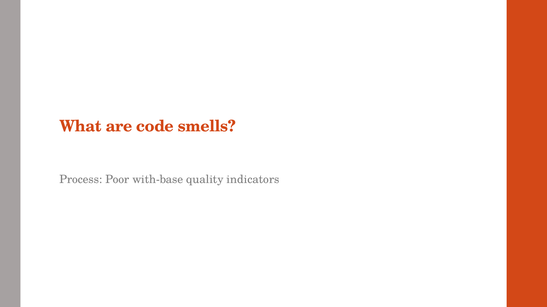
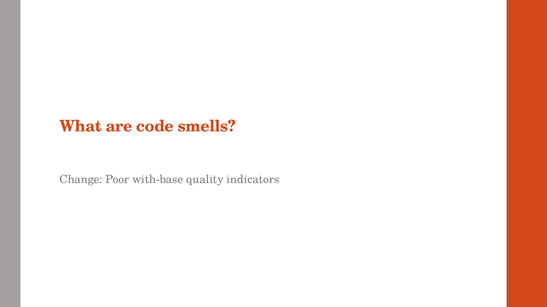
Process: Process -> Change
